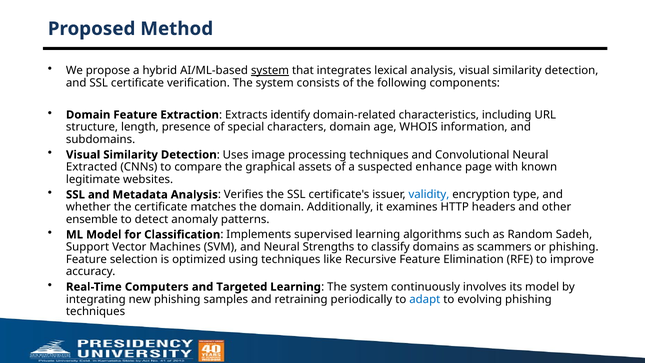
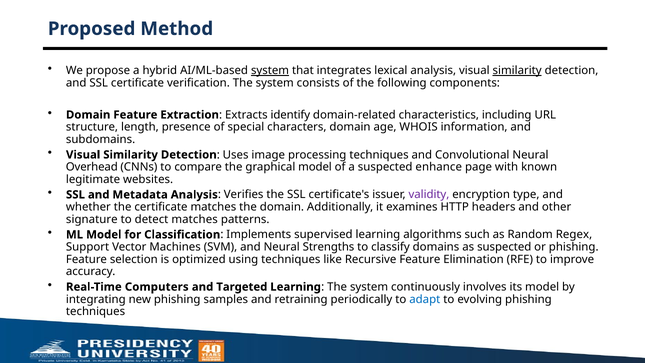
similarity at (517, 71) underline: none -> present
Extracted: Extracted -> Overhead
graphical assets: assets -> model
validity colour: blue -> purple
ensemble: ensemble -> signature
detect anomaly: anomaly -> matches
Sadeh: Sadeh -> Regex
as scammers: scammers -> suspected
